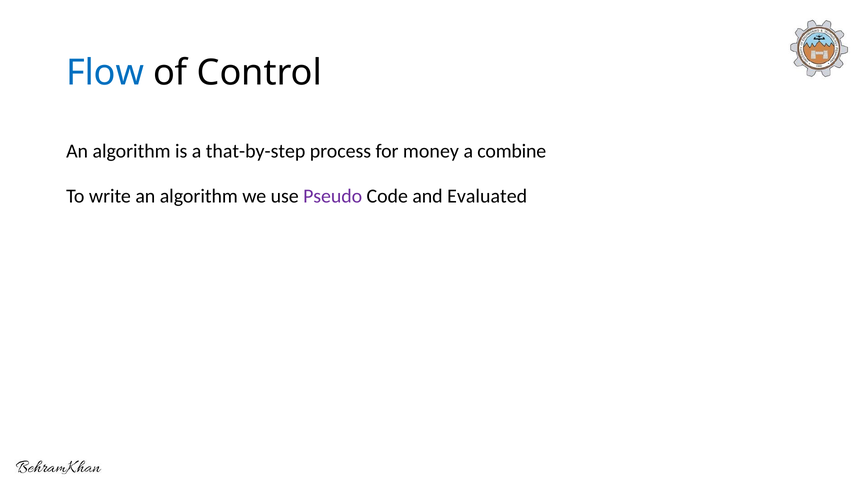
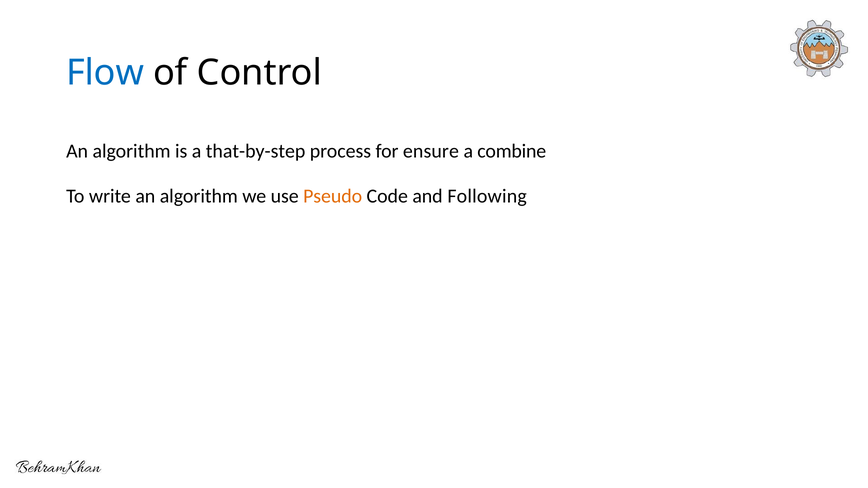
money: money -> ensure
Pseudo colour: purple -> orange
Evaluated: Evaluated -> Following
